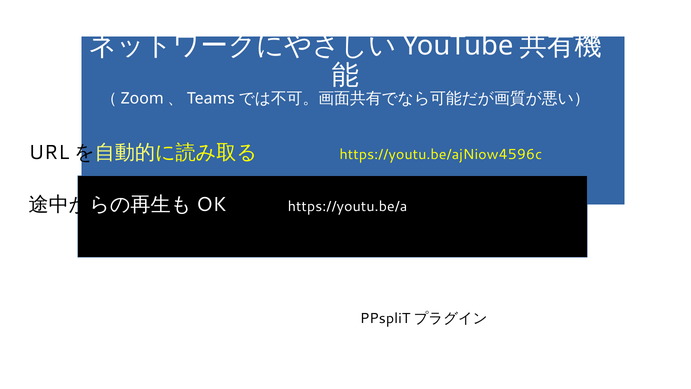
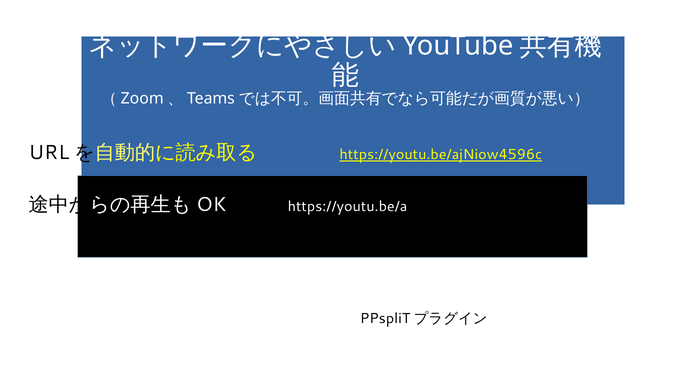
https://youtu.be/ajNiow4596c underline: none -> present
